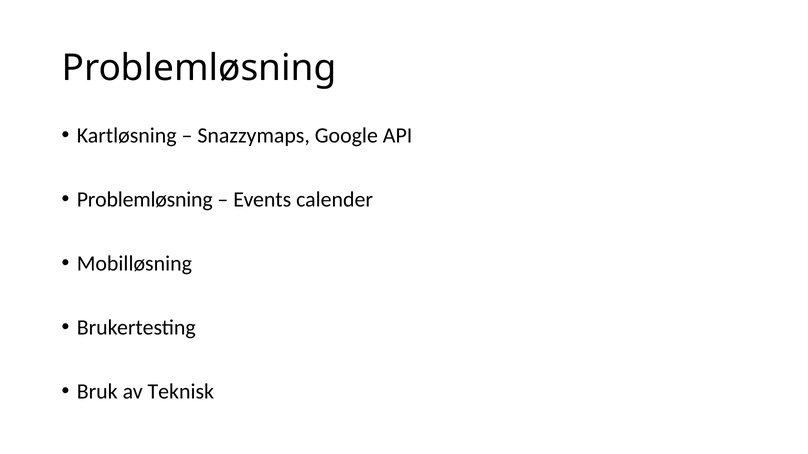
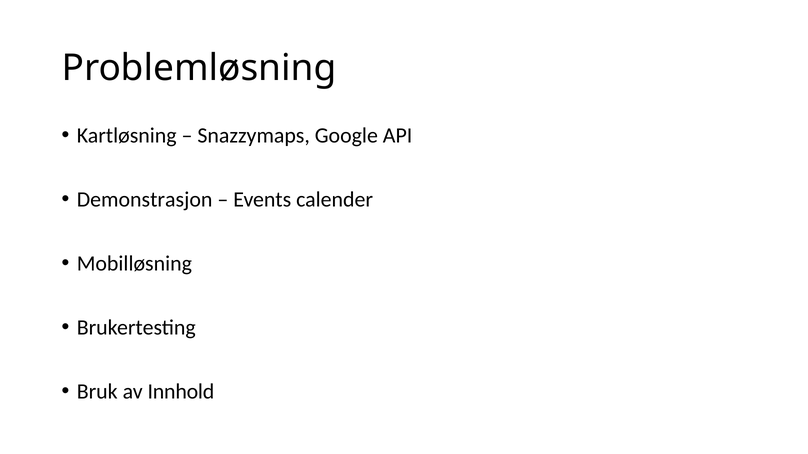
Problemløsning at (145, 200): Problemløsning -> Demonstrasjon
Teknisk: Teknisk -> Innhold
